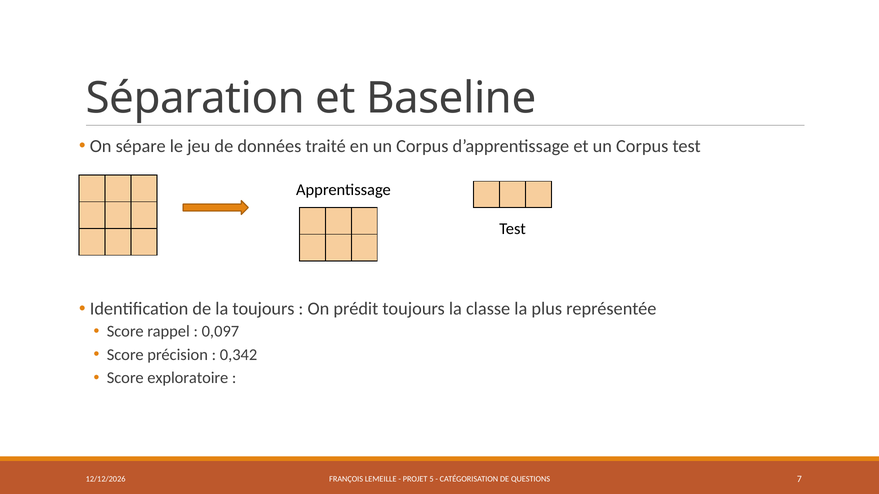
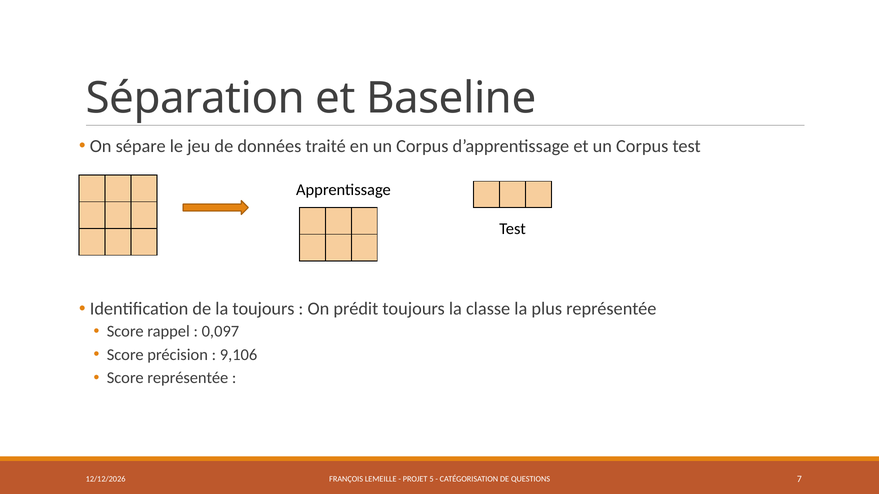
0,342: 0,342 -> 9,106
Score exploratoire: exploratoire -> représentée
